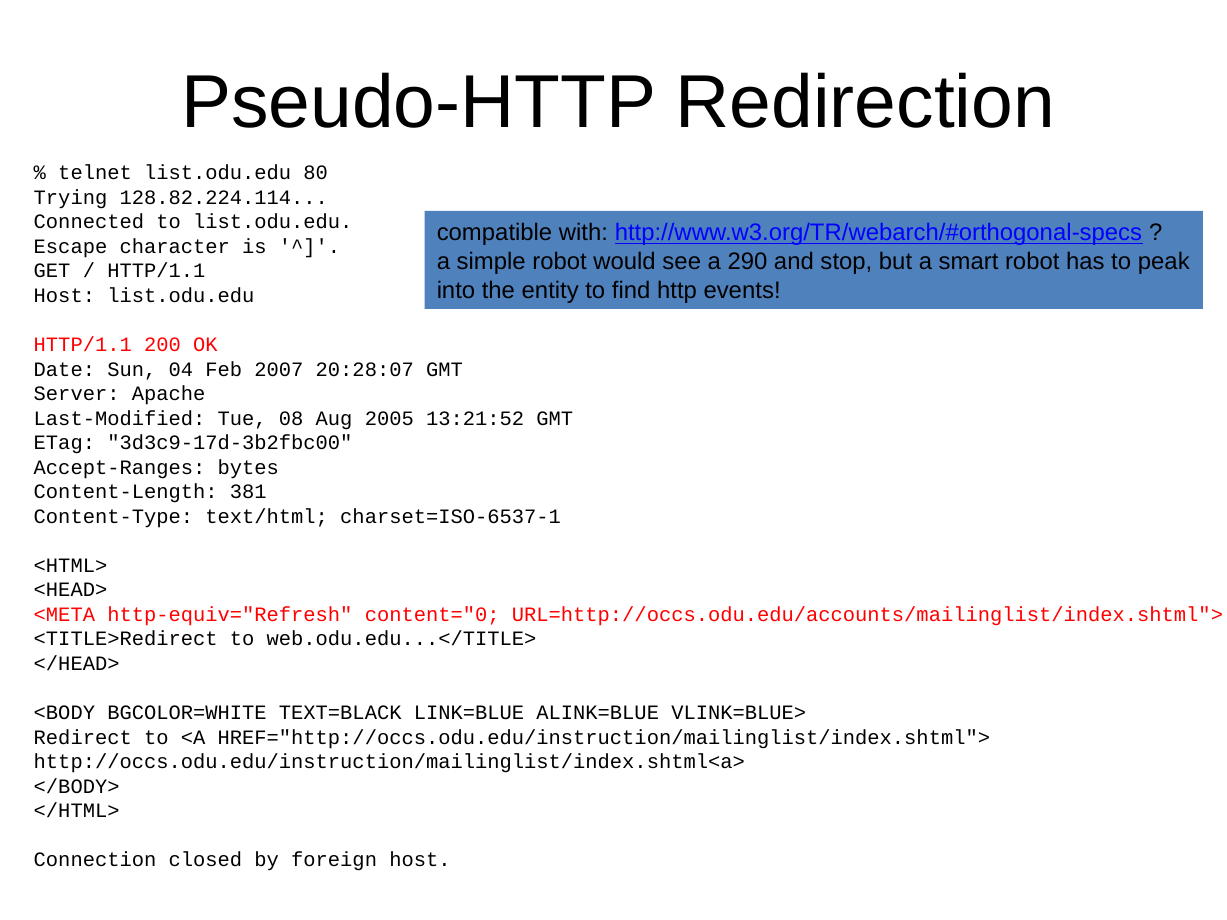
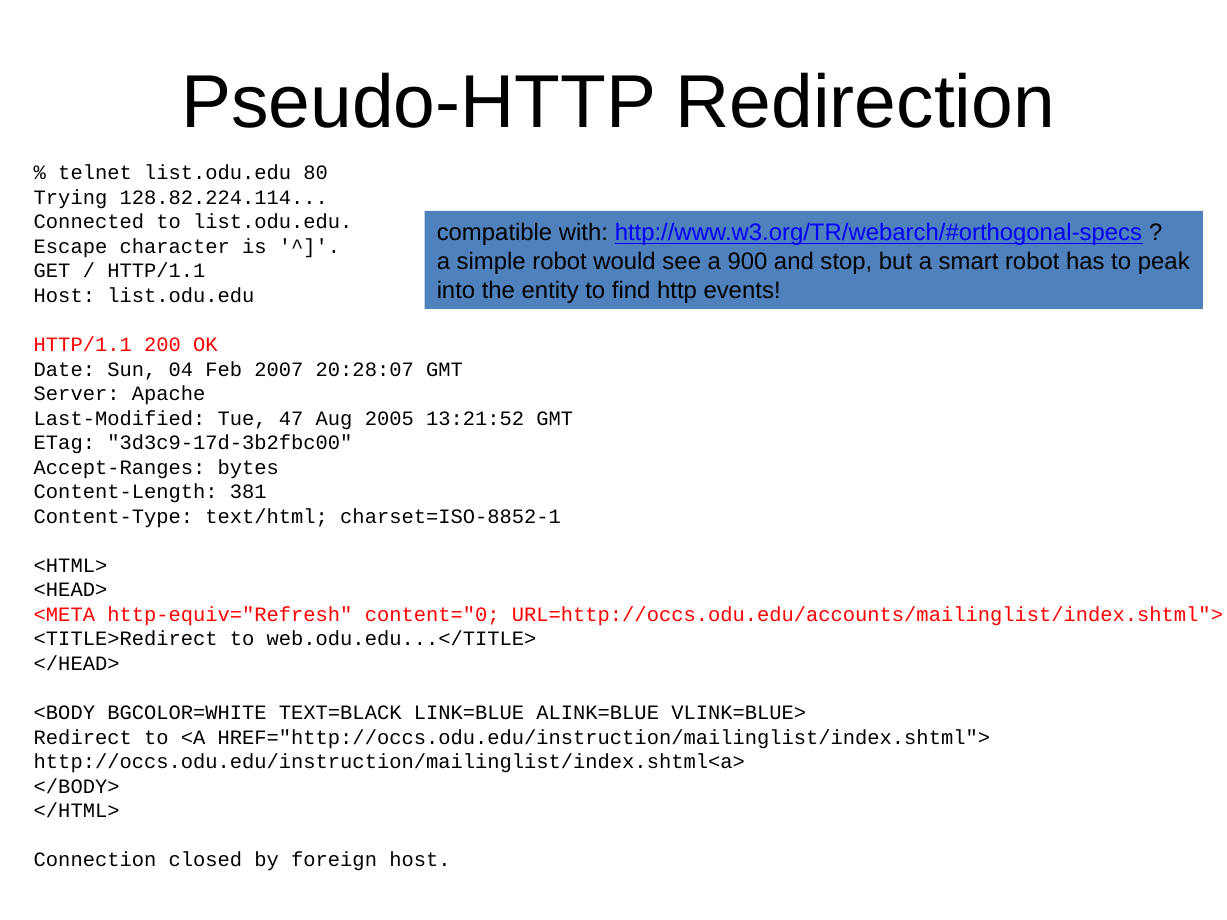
290: 290 -> 900
08: 08 -> 47
charset=ISO-6537-1: charset=ISO-6537-1 -> charset=ISO-8852-1
